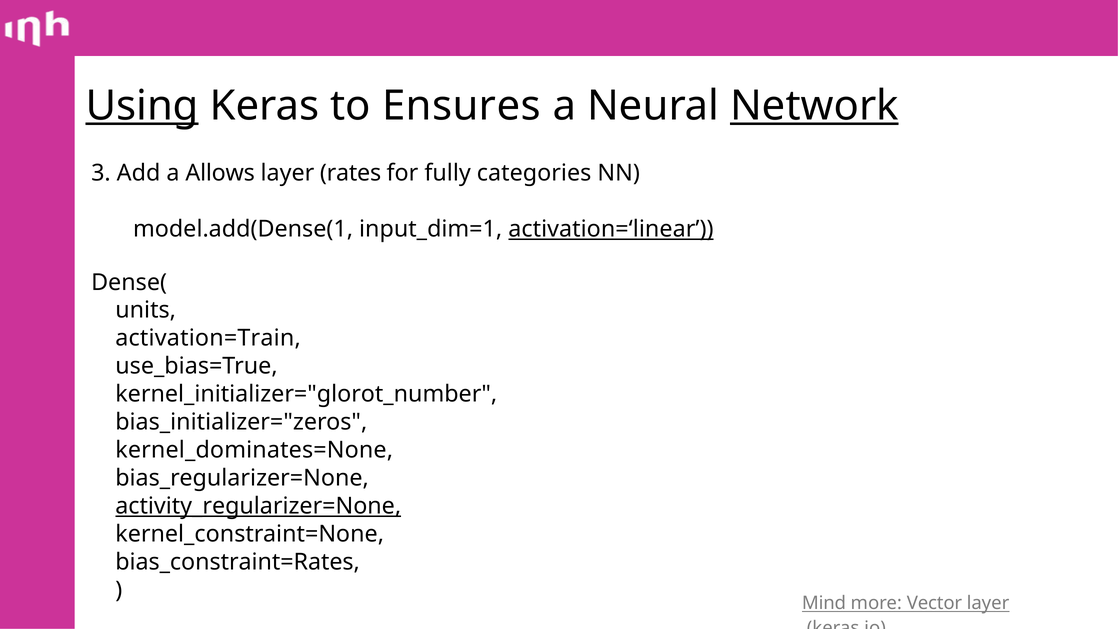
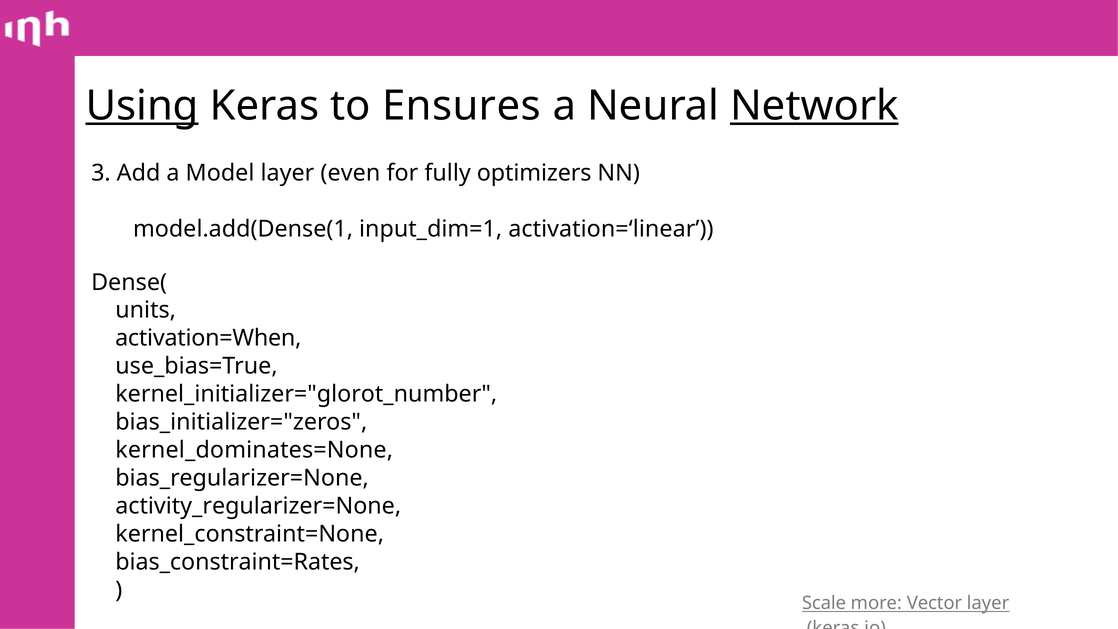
Allows: Allows -> Model
rates: rates -> even
categories: categories -> optimizers
activation=‘linear underline: present -> none
activation=Train: activation=Train -> activation=When
activity_regularizer=None underline: present -> none
Mind: Mind -> Scale
